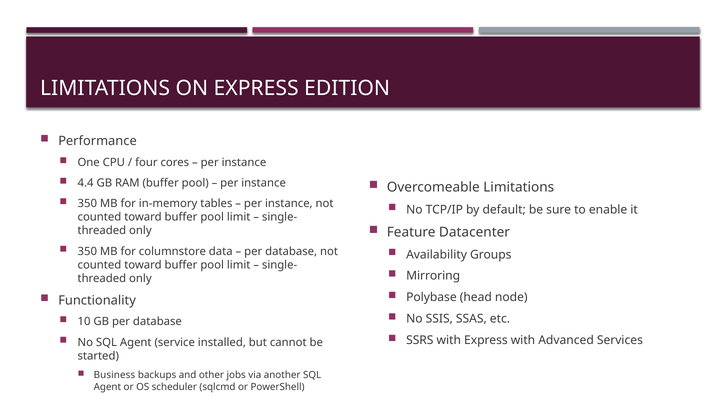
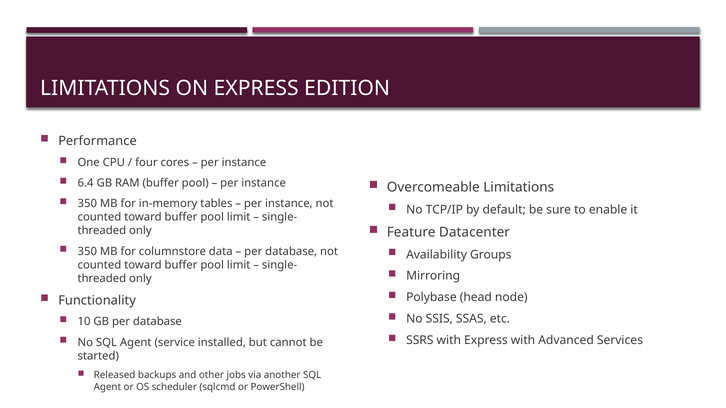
4.4: 4.4 -> 6.4
Business: Business -> Released
